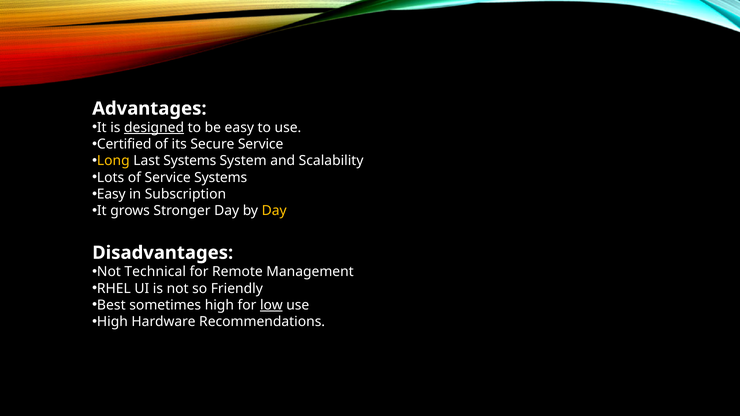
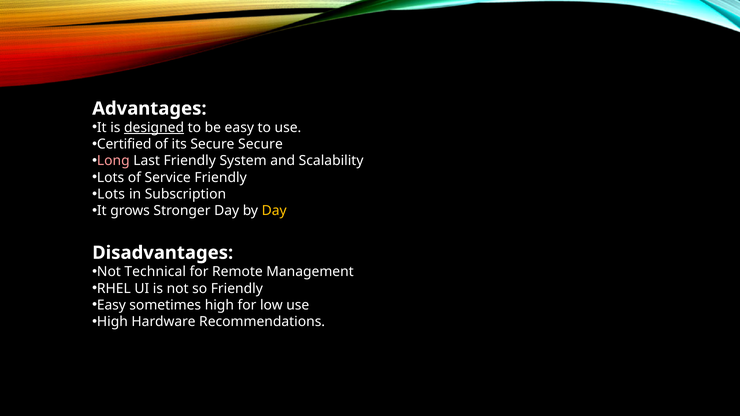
Secure Service: Service -> Secure
Long colour: yellow -> pink
Last Systems: Systems -> Friendly
Service Systems: Systems -> Friendly
Easy at (111, 194): Easy -> Lots
Best at (111, 305): Best -> Easy
low underline: present -> none
